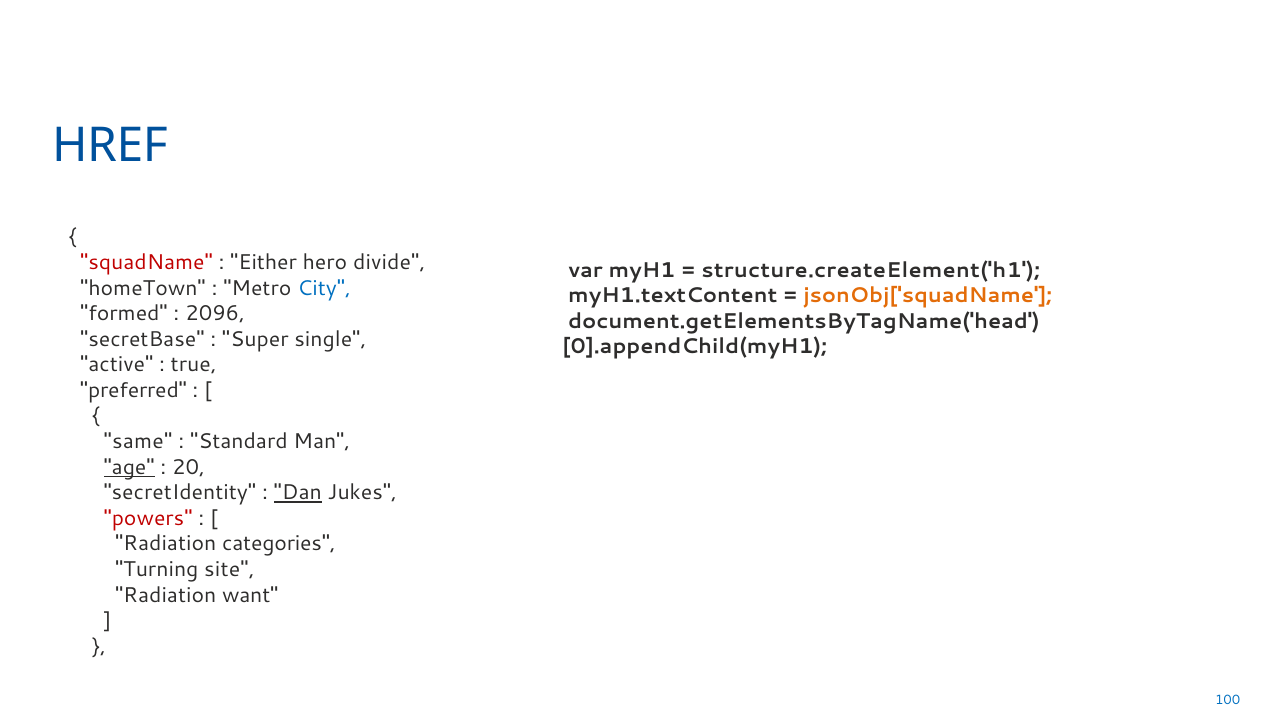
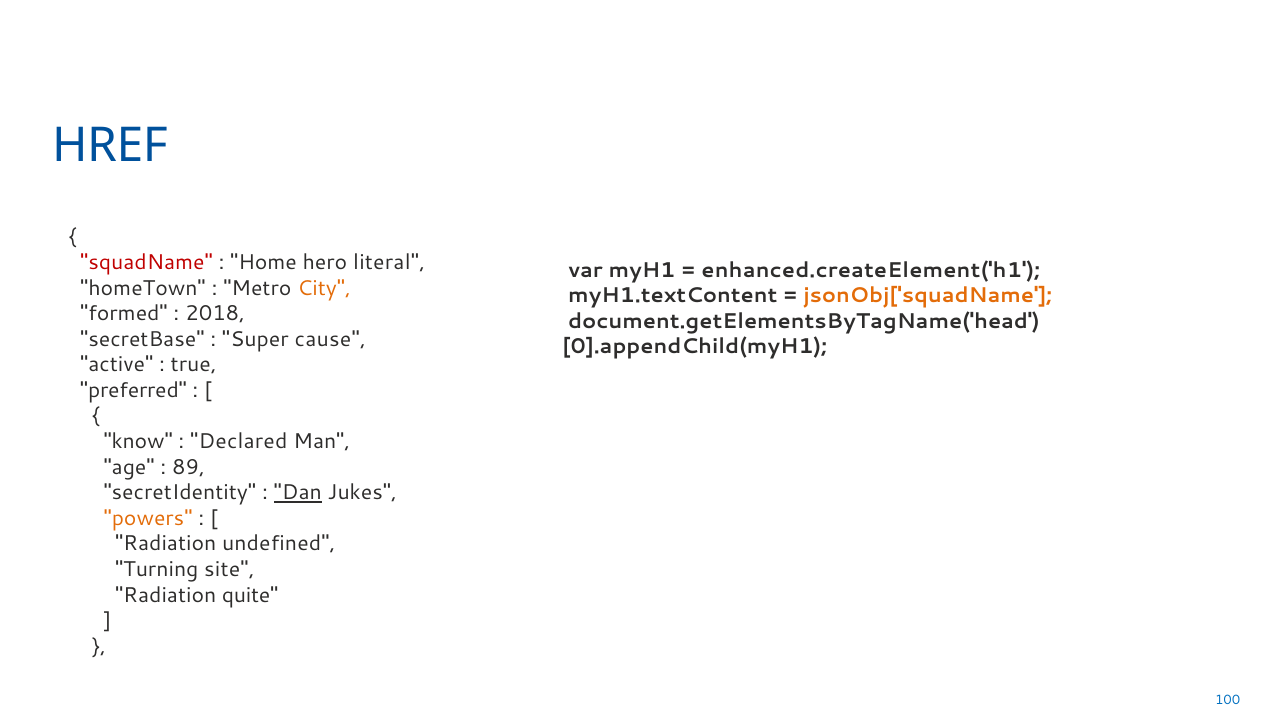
Either: Either -> Home
divide: divide -> literal
structure.createElement('h1: structure.createElement('h1 -> enhanced.createElement('h1
City colour: blue -> orange
2096: 2096 -> 2018
single: single -> cause
same: same -> know
Standard: Standard -> Declared
age underline: present -> none
20: 20 -> 89
powers colour: red -> orange
categories: categories -> undefined
want: want -> quite
